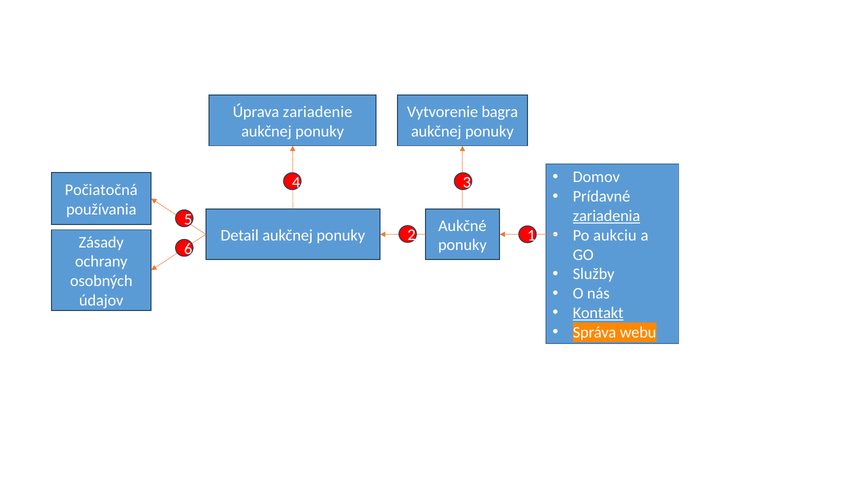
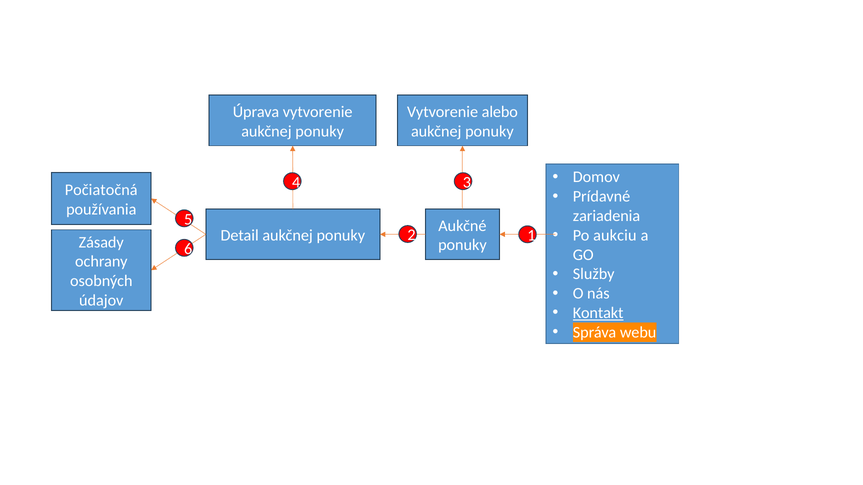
Úprava zariadenie: zariadenie -> vytvorenie
bagra: bagra -> alebo
zariadenia underline: present -> none
